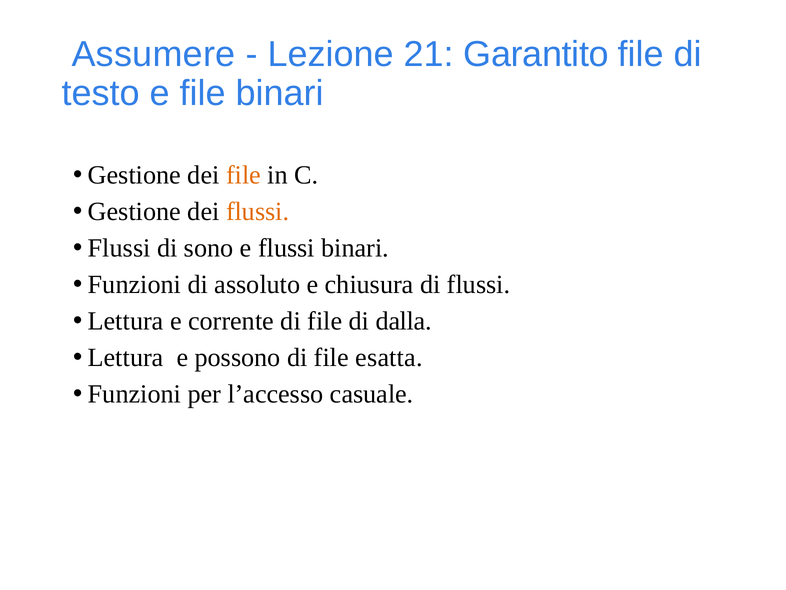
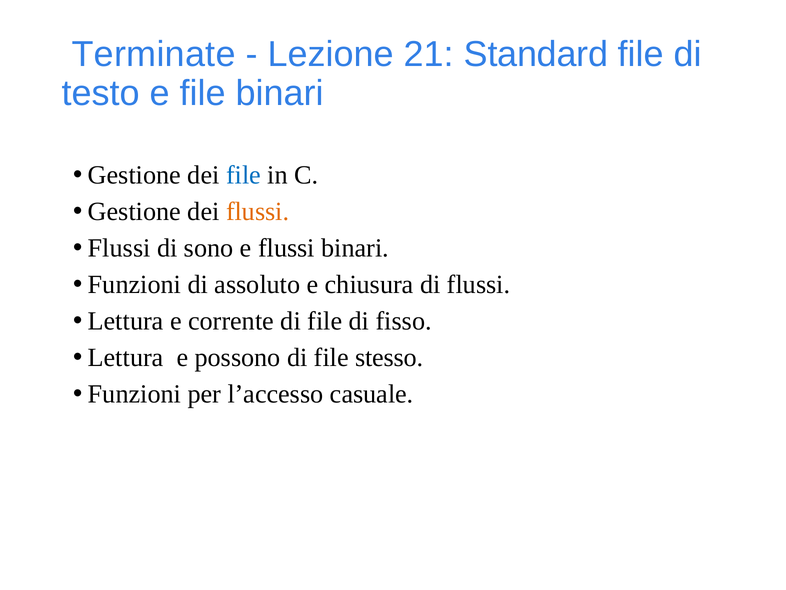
Assumere: Assumere -> Terminate
Garantito: Garantito -> Standard
file at (243, 175) colour: orange -> blue
dalla: dalla -> fisso
esatta: esatta -> stesso
